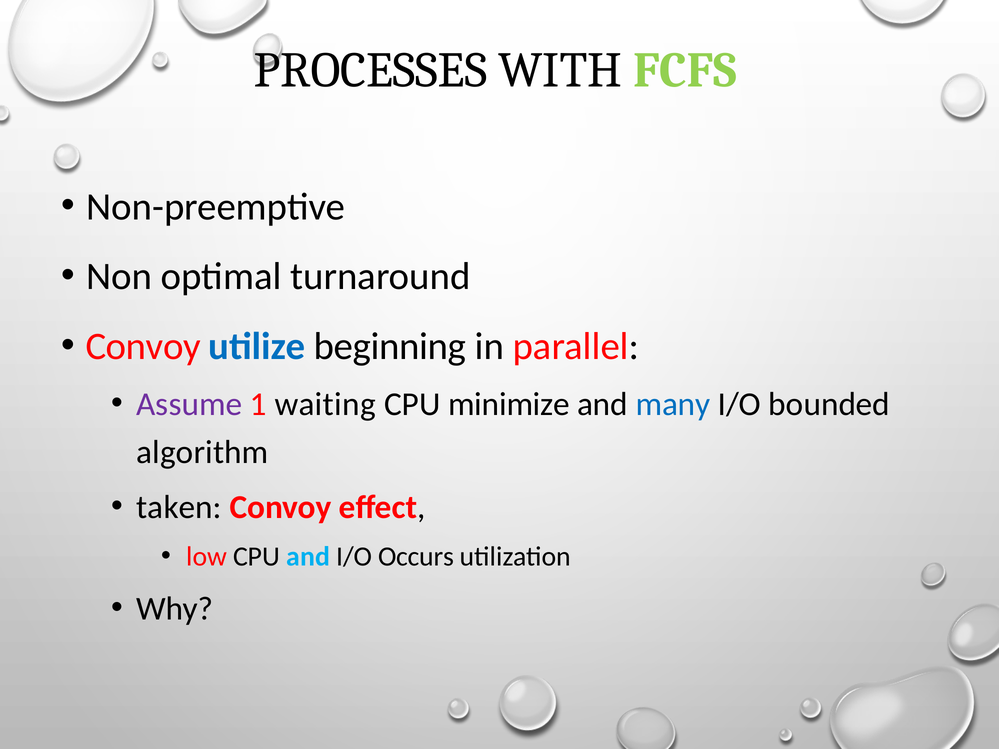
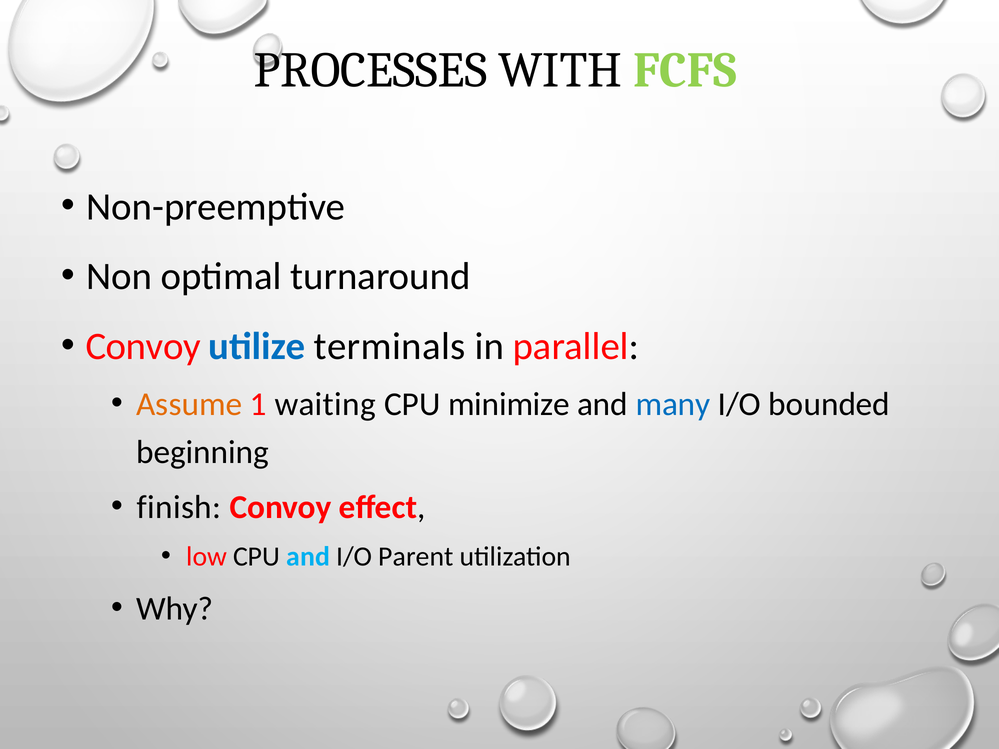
beginning: beginning -> terminals
Assume colour: purple -> orange
algorithm: algorithm -> beginning
taken: taken -> finish
Occurs: Occurs -> Parent
